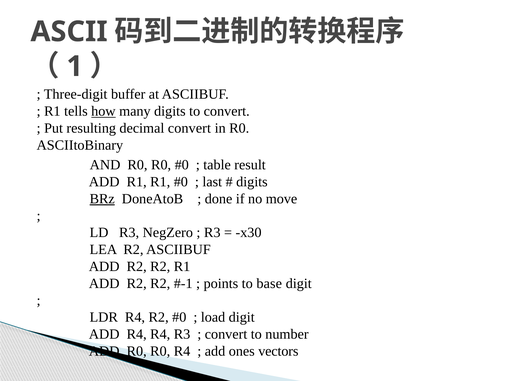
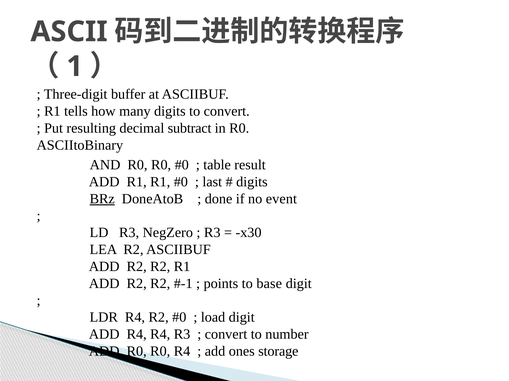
how underline: present -> none
decimal convert: convert -> subtract
move: move -> event
vectors: vectors -> storage
